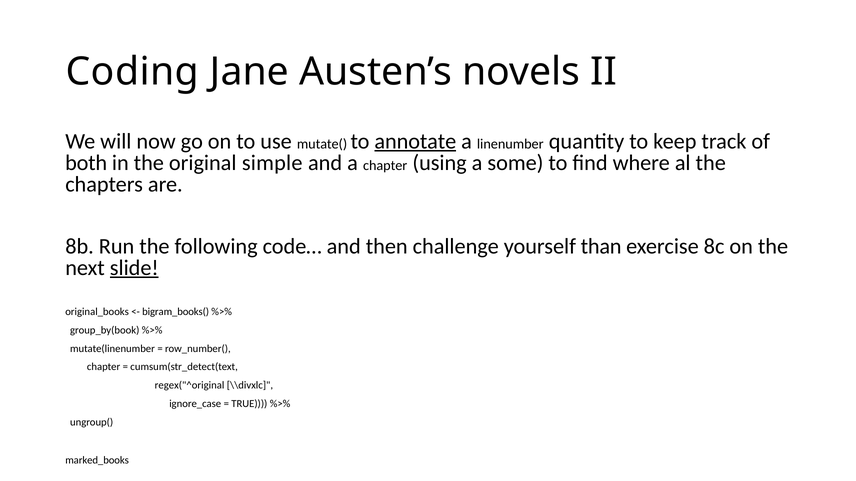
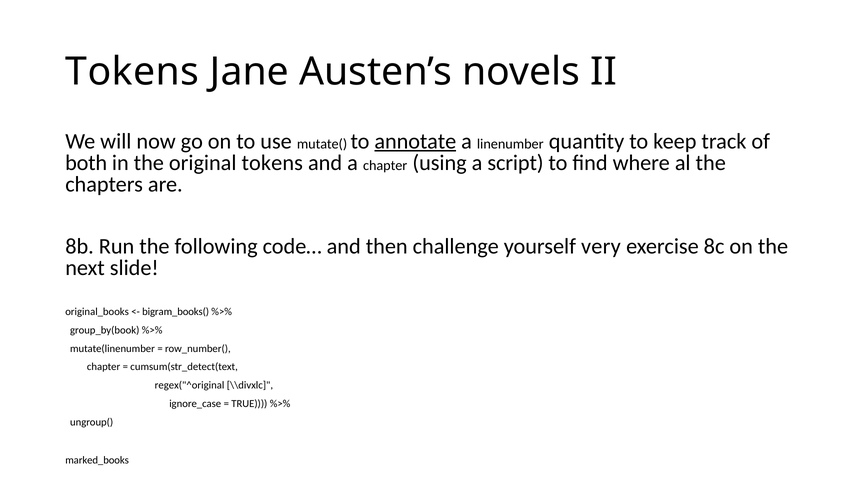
Coding at (132, 72): Coding -> Tokens
original simple: simple -> tokens
some: some -> script
than: than -> very
slide underline: present -> none
